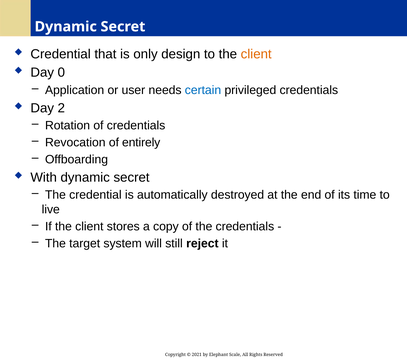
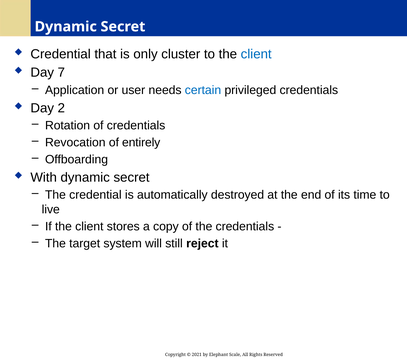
design: design -> cluster
client at (256, 54) colour: orange -> blue
0: 0 -> 7
